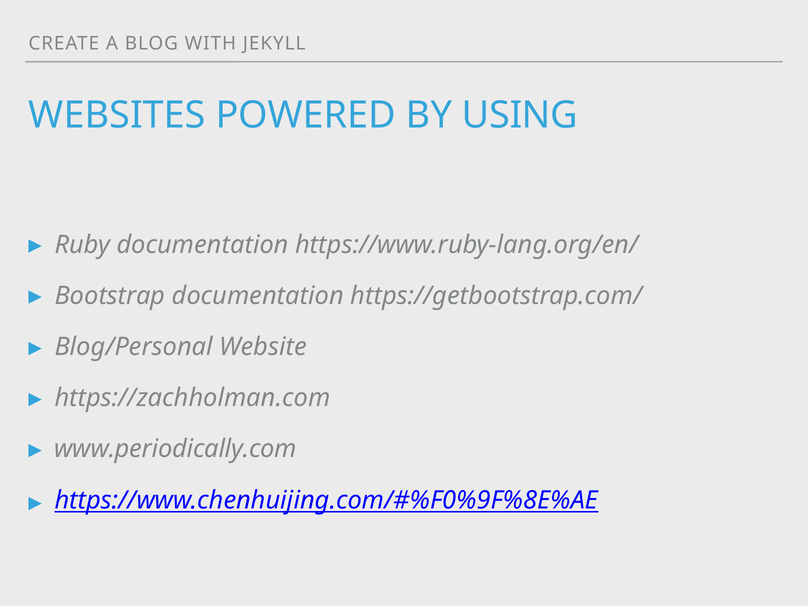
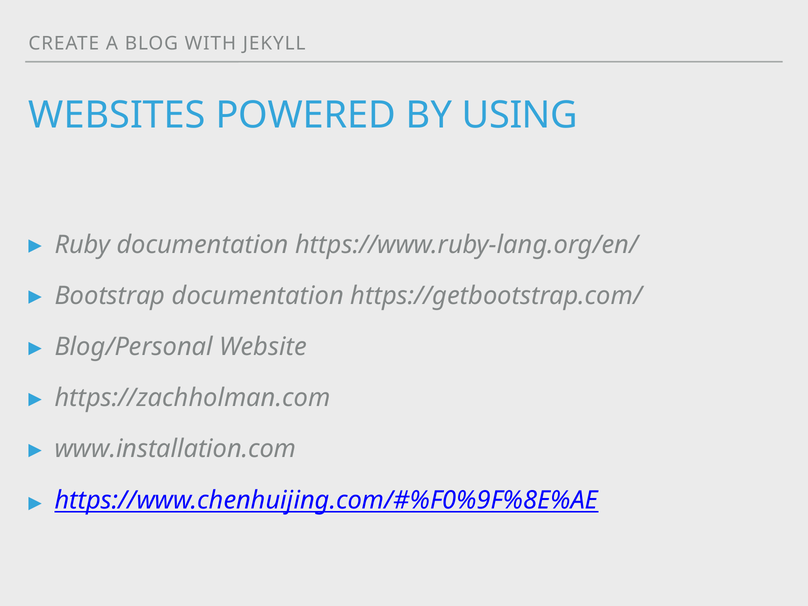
www.periodically.com: www.periodically.com -> www.installation.com
